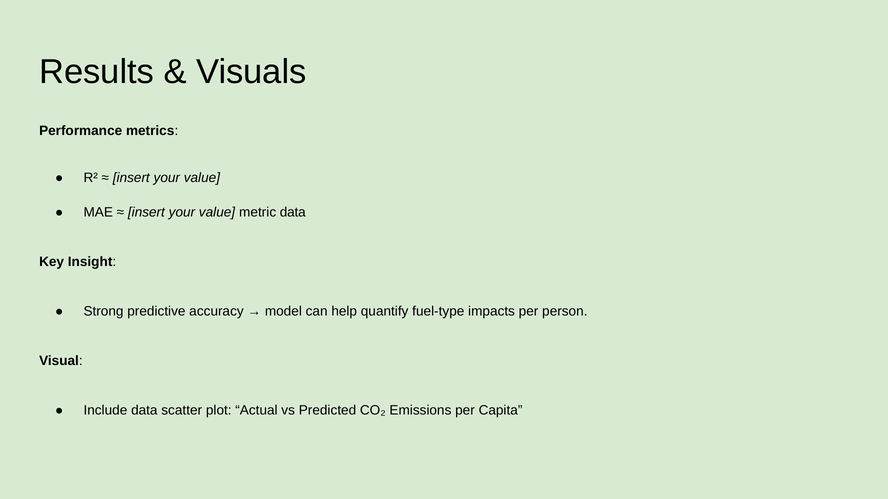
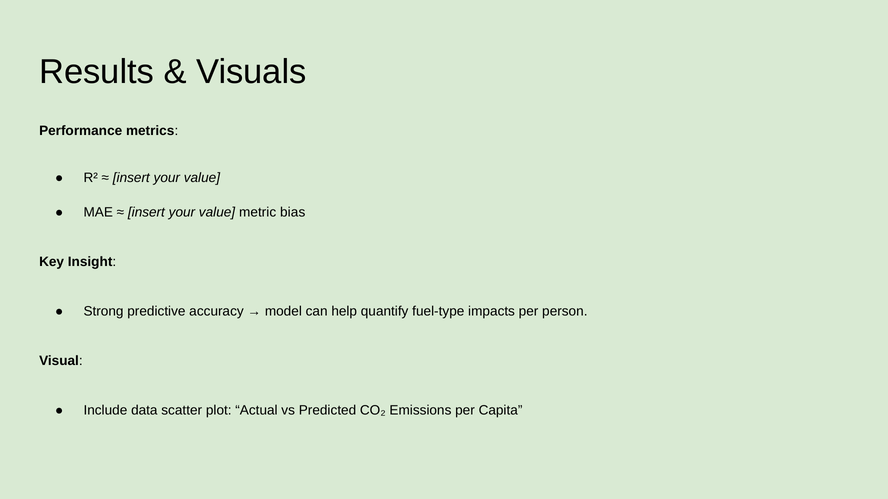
metric data: data -> bias
